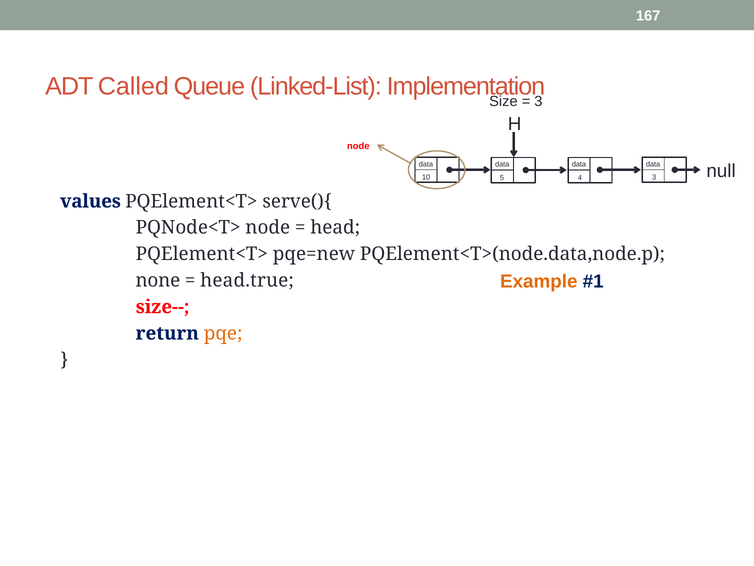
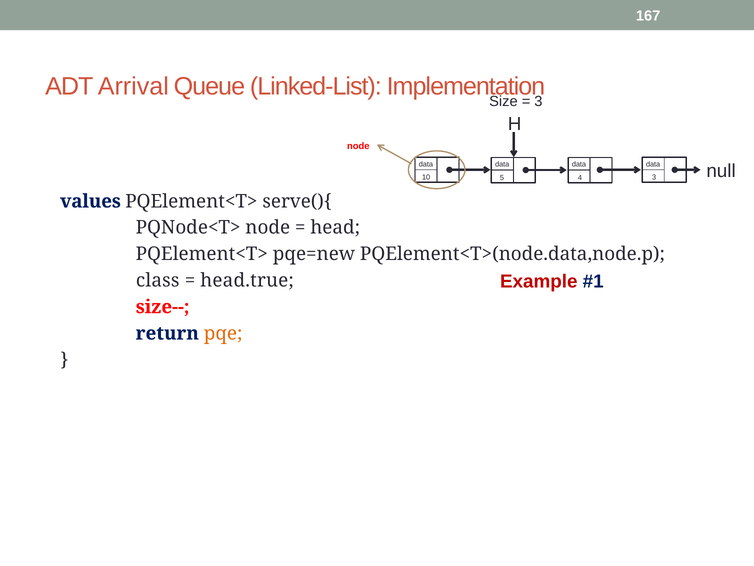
Called: Called -> Arrival
Example colour: orange -> red
none: none -> class
